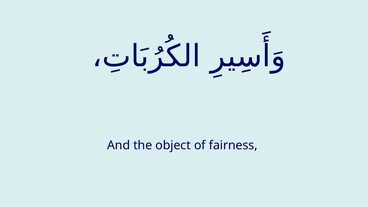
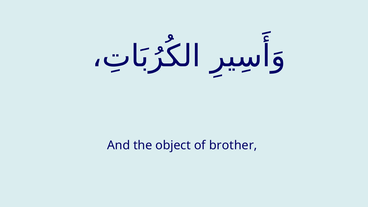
fairness: fairness -> brother
